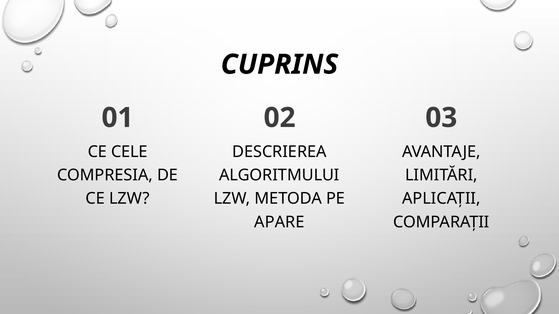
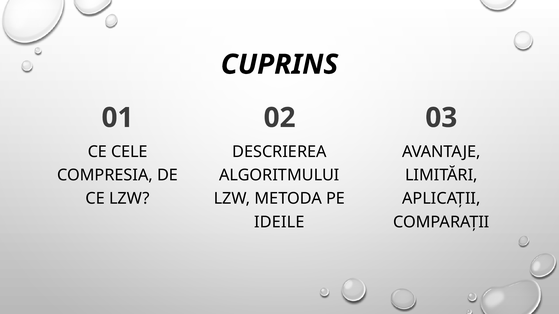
APARE: APARE -> IDEILE
